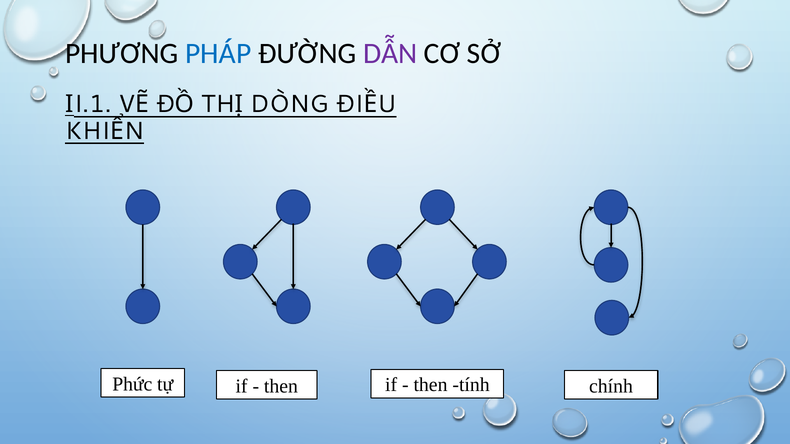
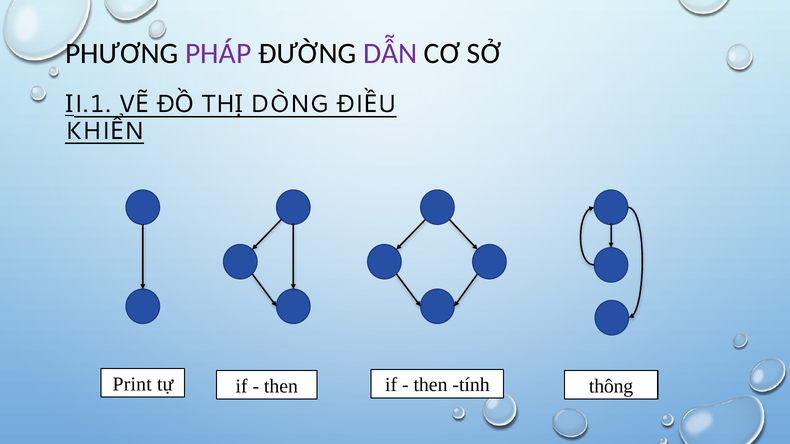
PHÁP colour: blue -> purple
Phức: Phức -> Print
chính: chính -> thông
